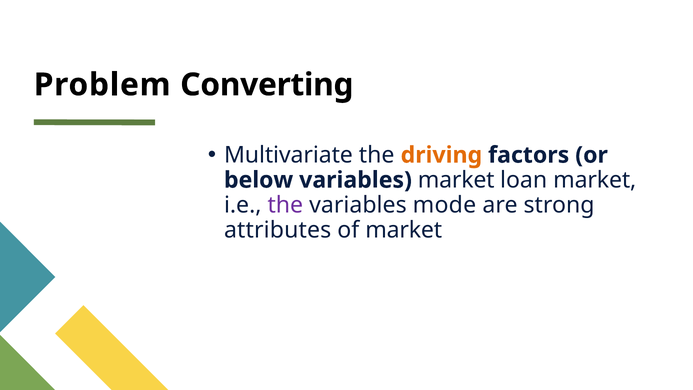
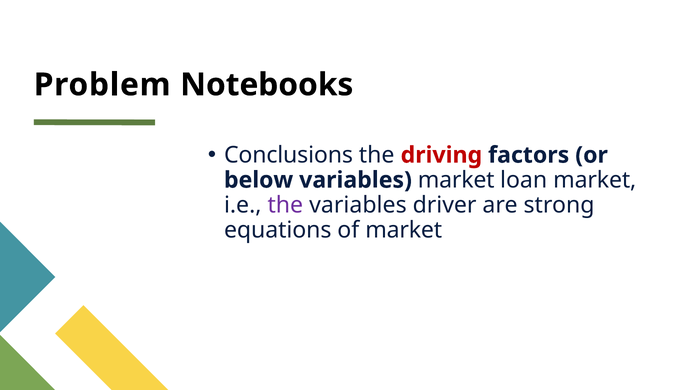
Converting: Converting -> Notebooks
Multivariate: Multivariate -> Conclusions
driving colour: orange -> red
mode: mode -> driver
attributes: attributes -> equations
